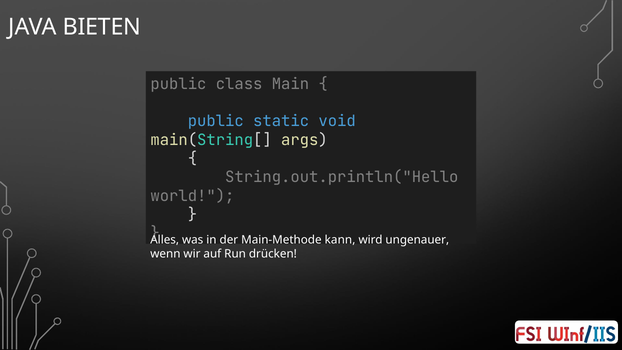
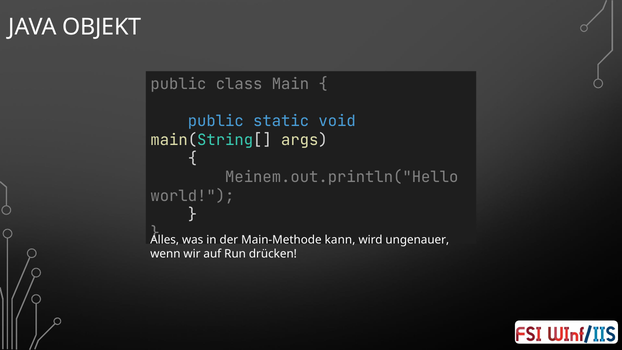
BIETEN: BIETEN -> OBJEKT
String.out.println("Hello: String.out.println("Hello -> Meinem.out.println("Hello
